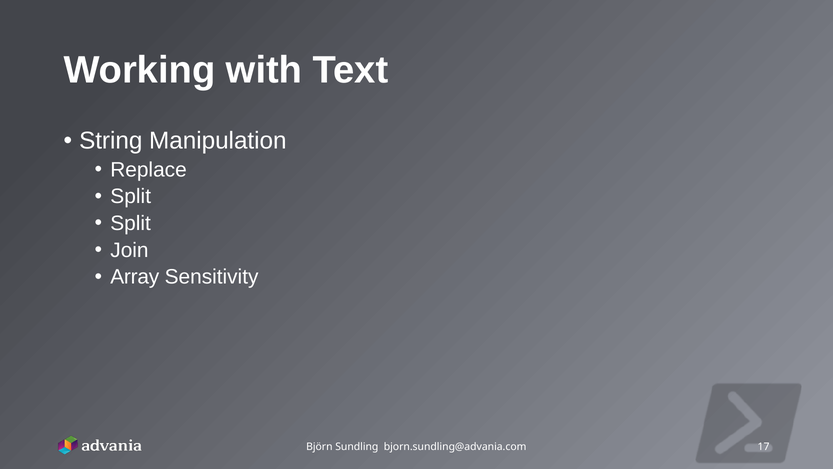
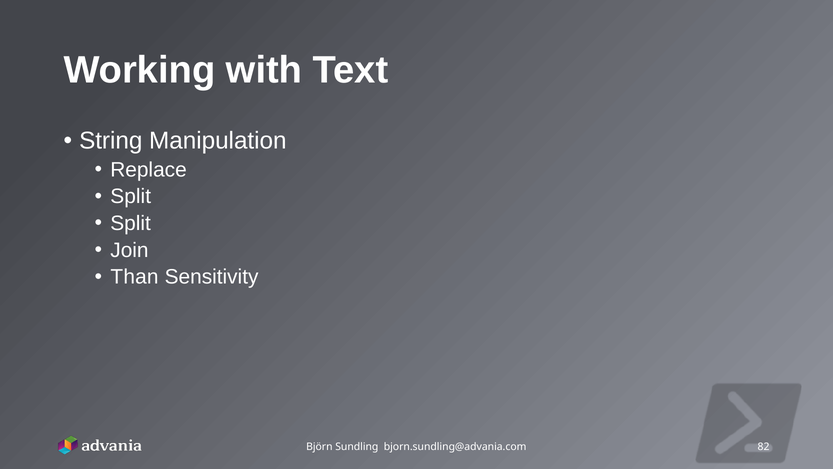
Array: Array -> Than
17: 17 -> 82
